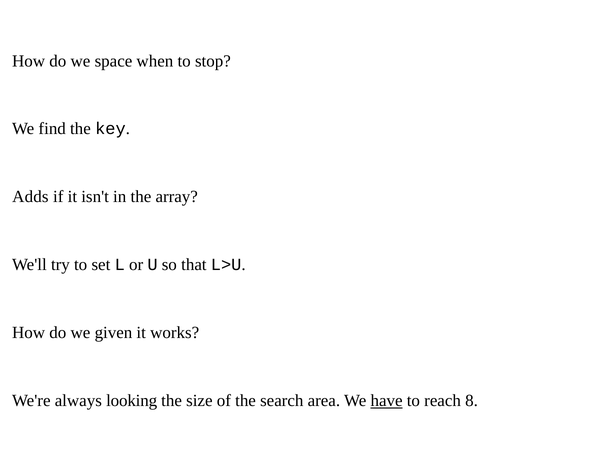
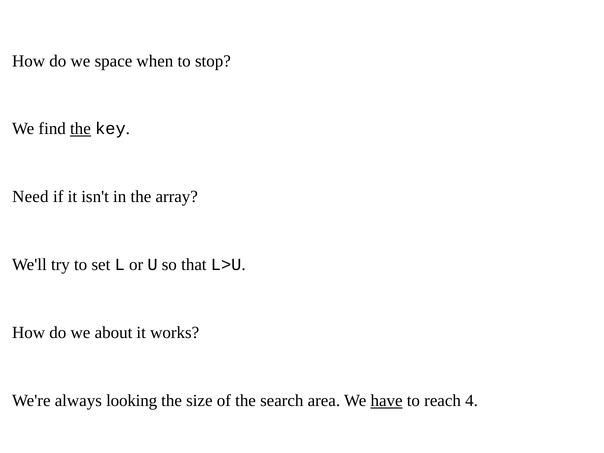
the at (80, 129) underline: none -> present
Adds: Adds -> Need
given: given -> about
8: 8 -> 4
